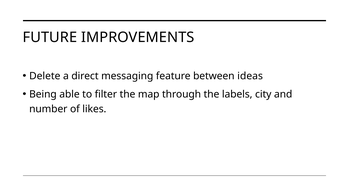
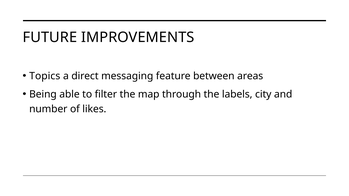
Delete: Delete -> Topics
ideas: ideas -> areas
